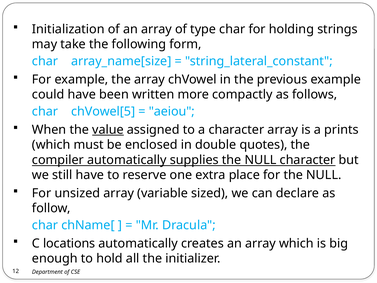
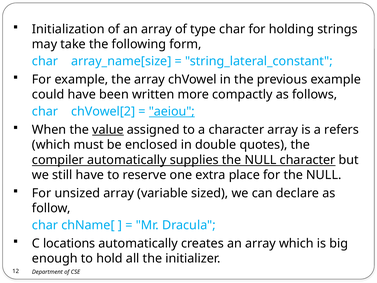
chVowel[5: chVowel[5 -> chVowel[2
aeiou underline: none -> present
prints: prints -> refers
